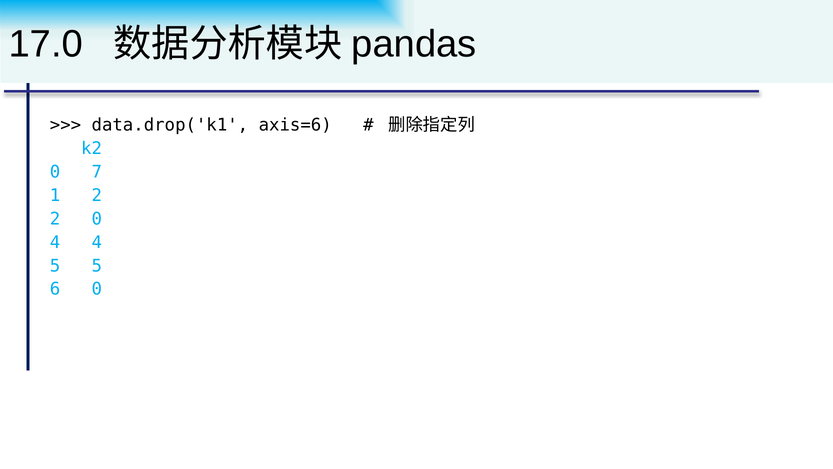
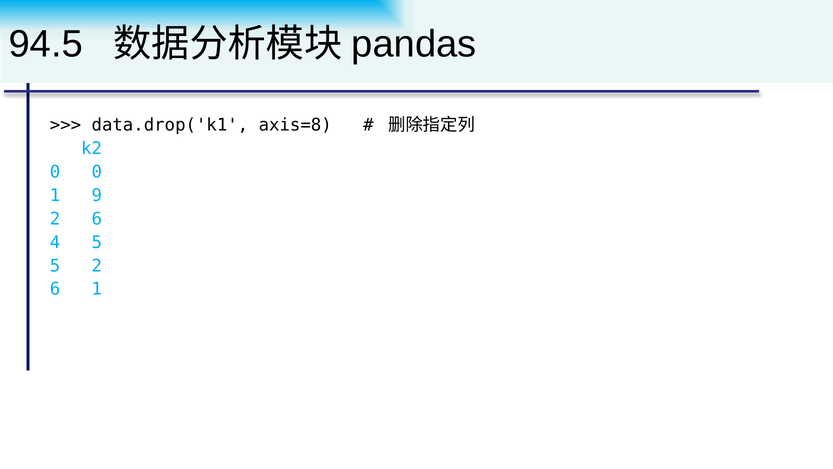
17.0: 17.0 -> 94.5
axis=6: axis=6 -> axis=8
0 7: 7 -> 0
1 2: 2 -> 9
0 at (97, 219): 0 -> 6
4 4: 4 -> 5
5 5: 5 -> 2
6 0: 0 -> 1
